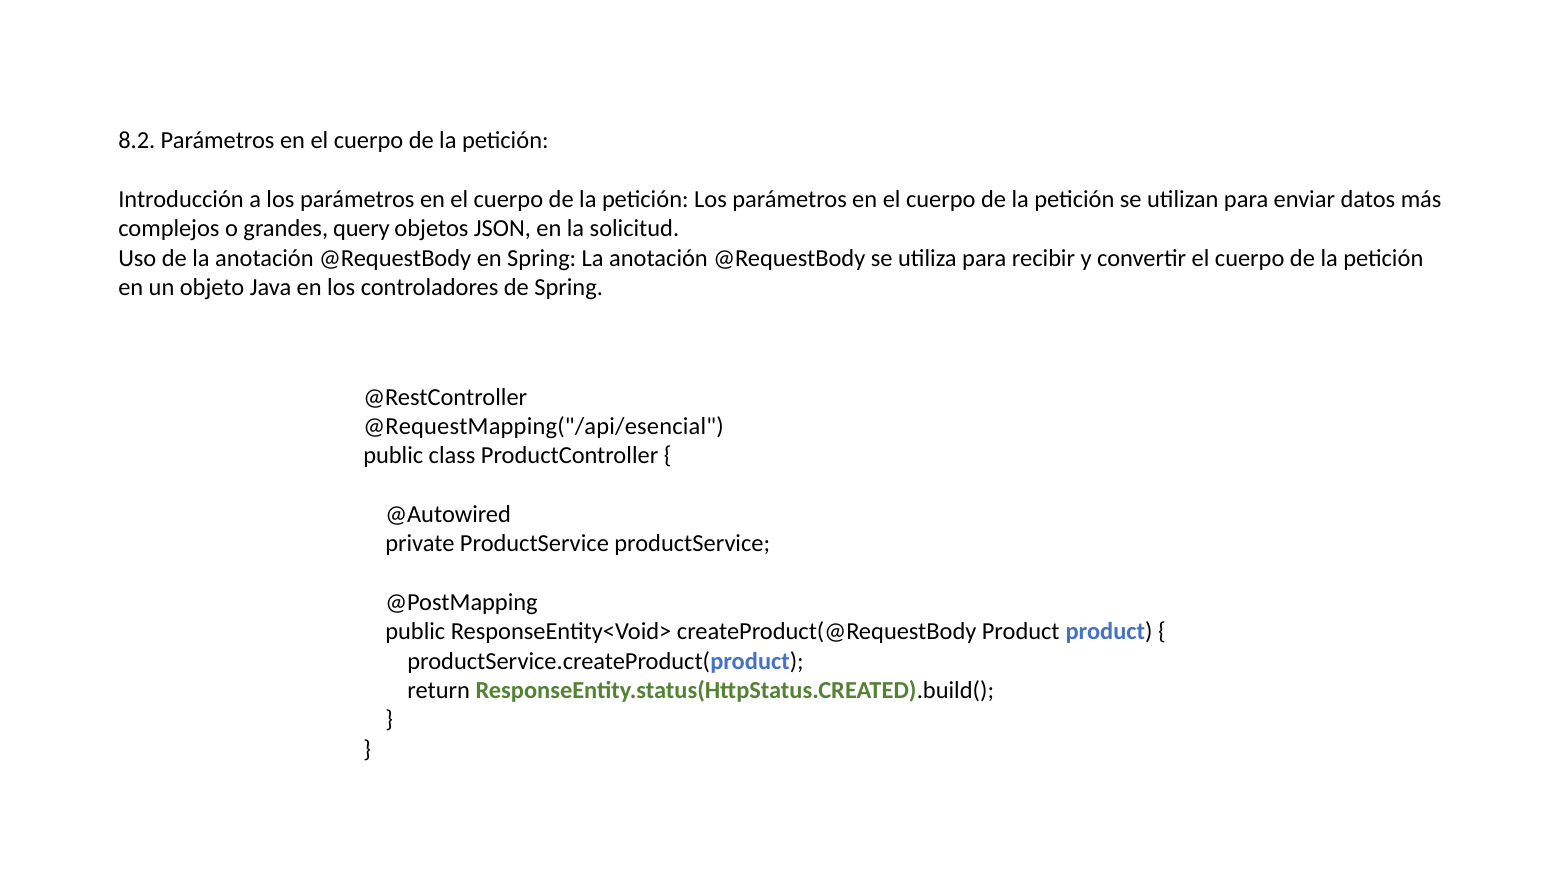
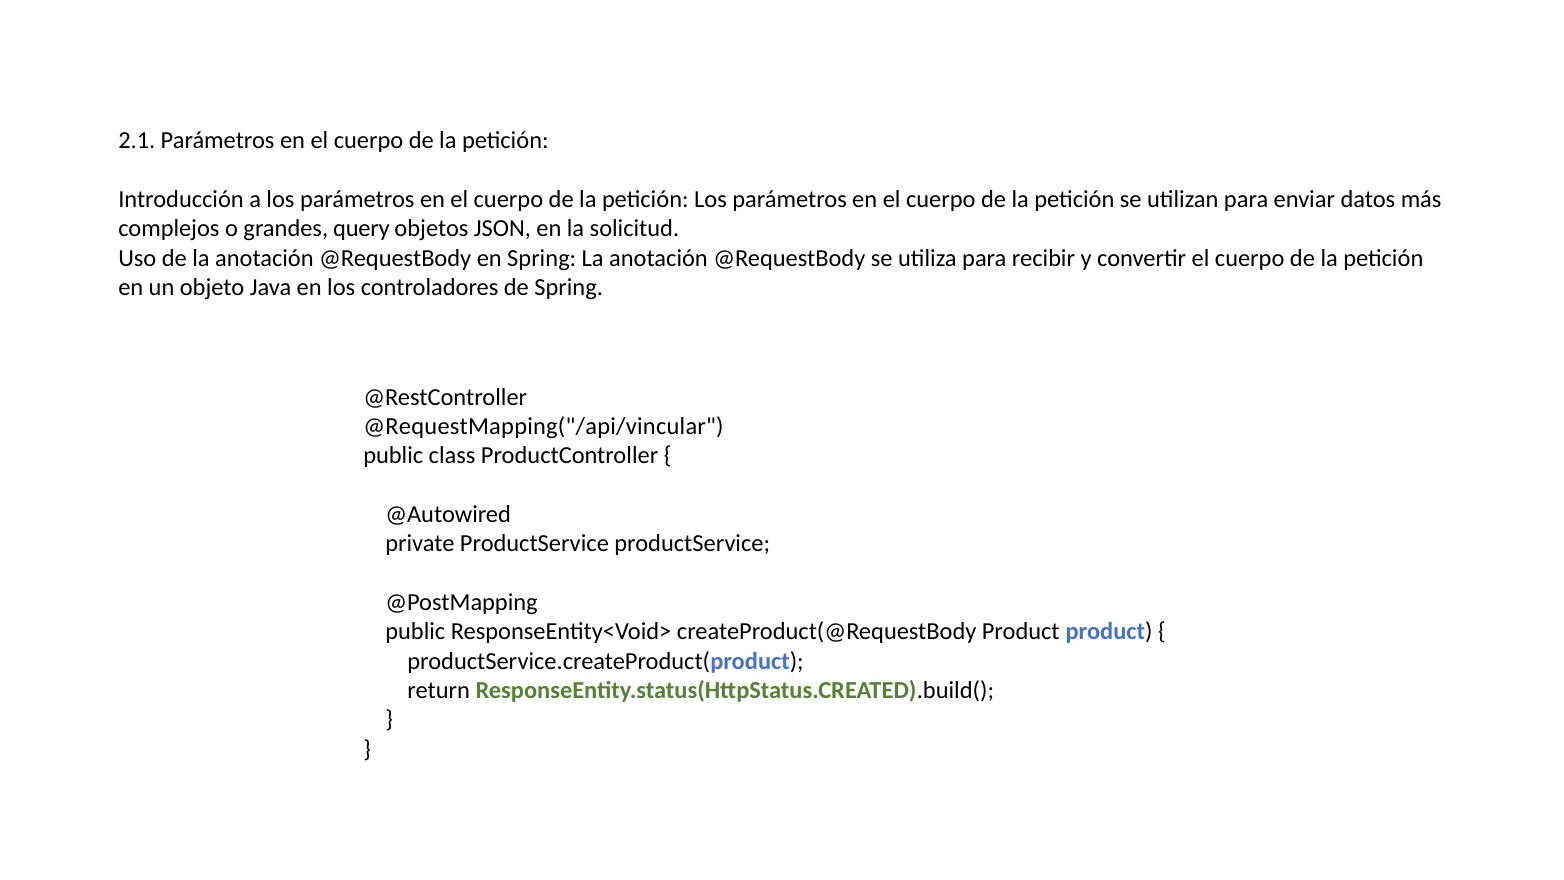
8.2: 8.2 -> 2.1
@RequestMapping("/api/esencial: @RequestMapping("/api/esencial -> @RequestMapping("/api/vincular
